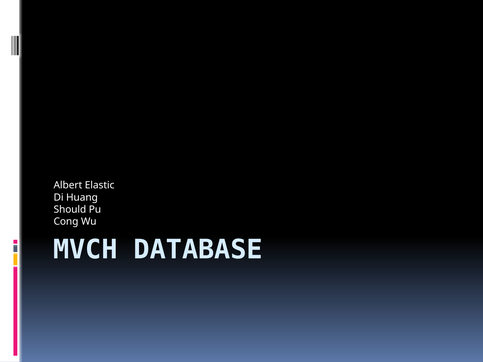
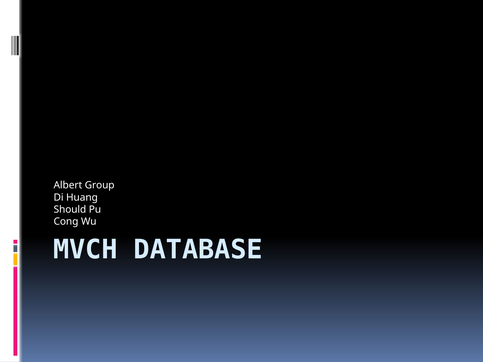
Elastic: Elastic -> Group
